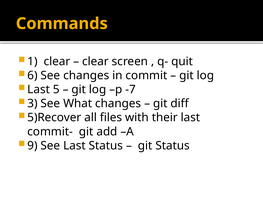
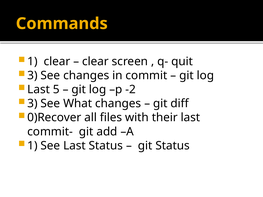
6 at (32, 76): 6 -> 3
-7: -7 -> -2
5)Recover: 5)Recover -> 0)Recover
9 at (32, 146): 9 -> 1
